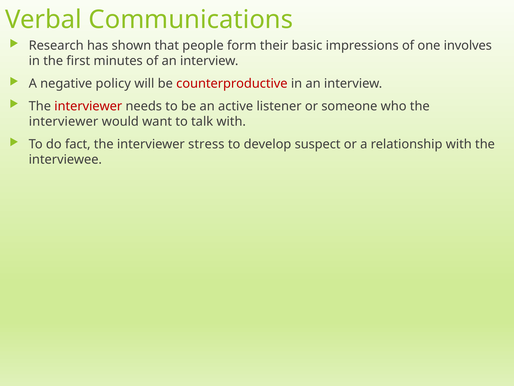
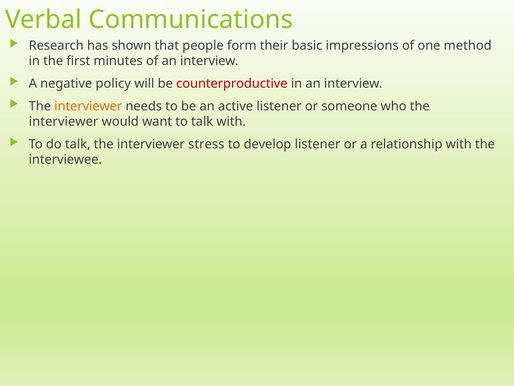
involves: involves -> method
interviewer at (88, 106) colour: red -> orange
do fact: fact -> talk
develop suspect: suspect -> listener
